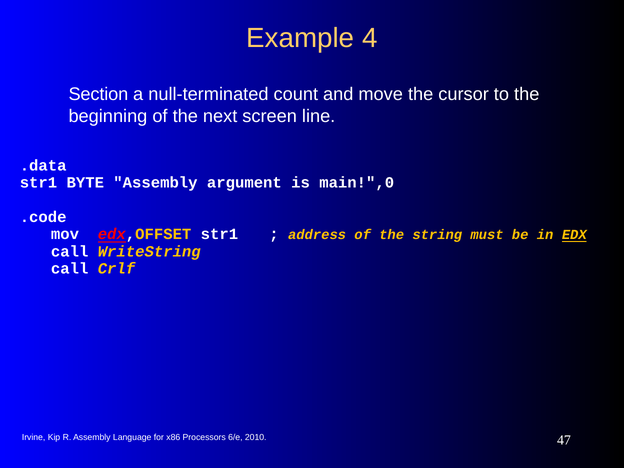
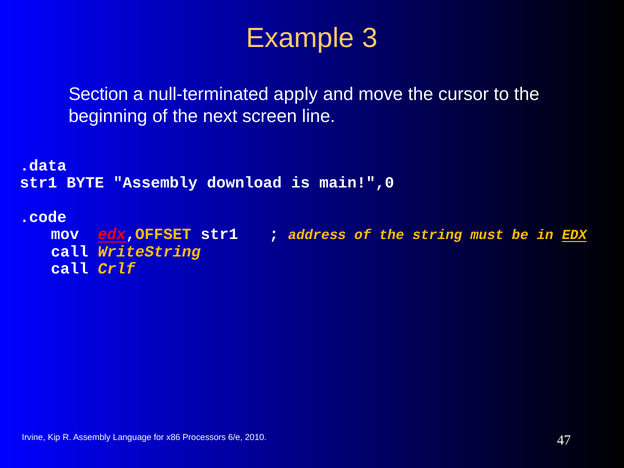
4: 4 -> 3
count: count -> apply
argument: argument -> download
